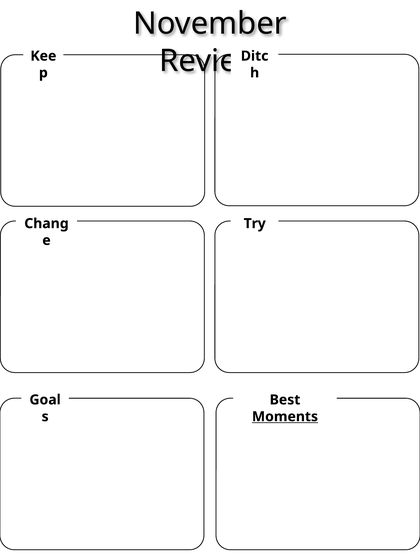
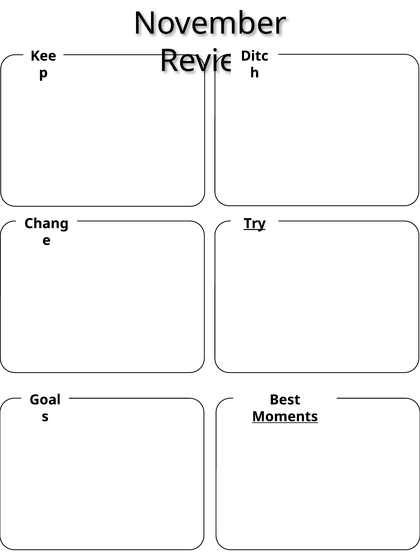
Try underline: none -> present
